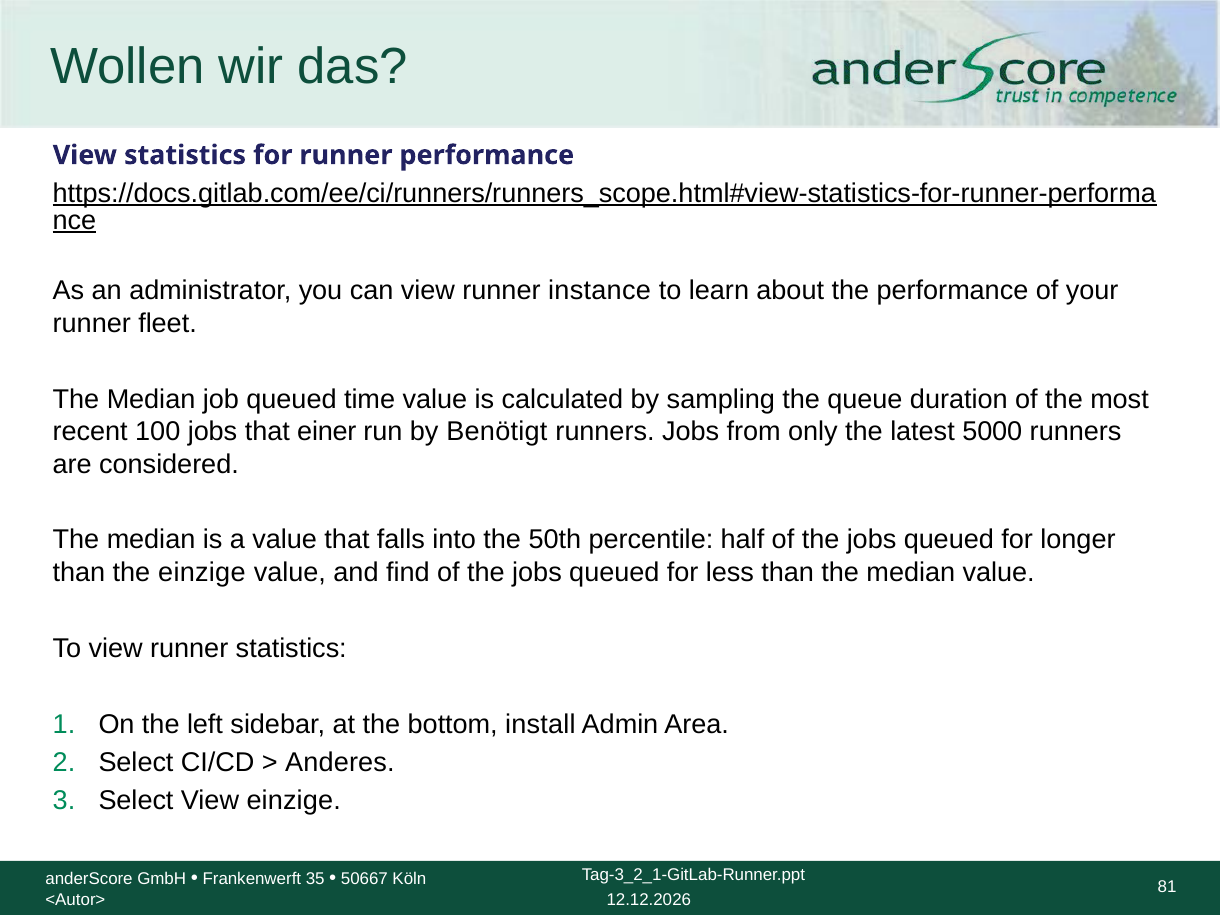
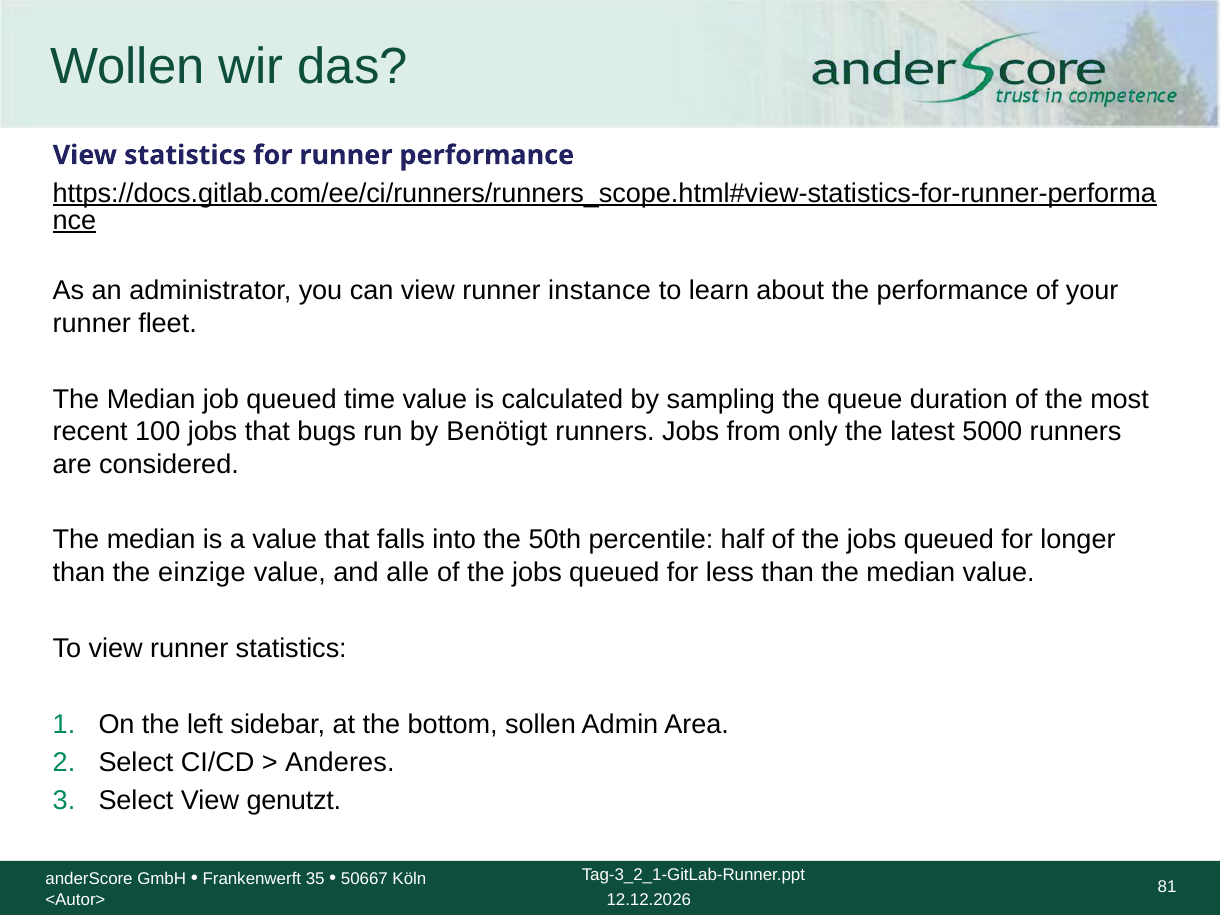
einer: einer -> bugs
find: find -> alle
install: install -> sollen
View einzige: einzige -> genutzt
